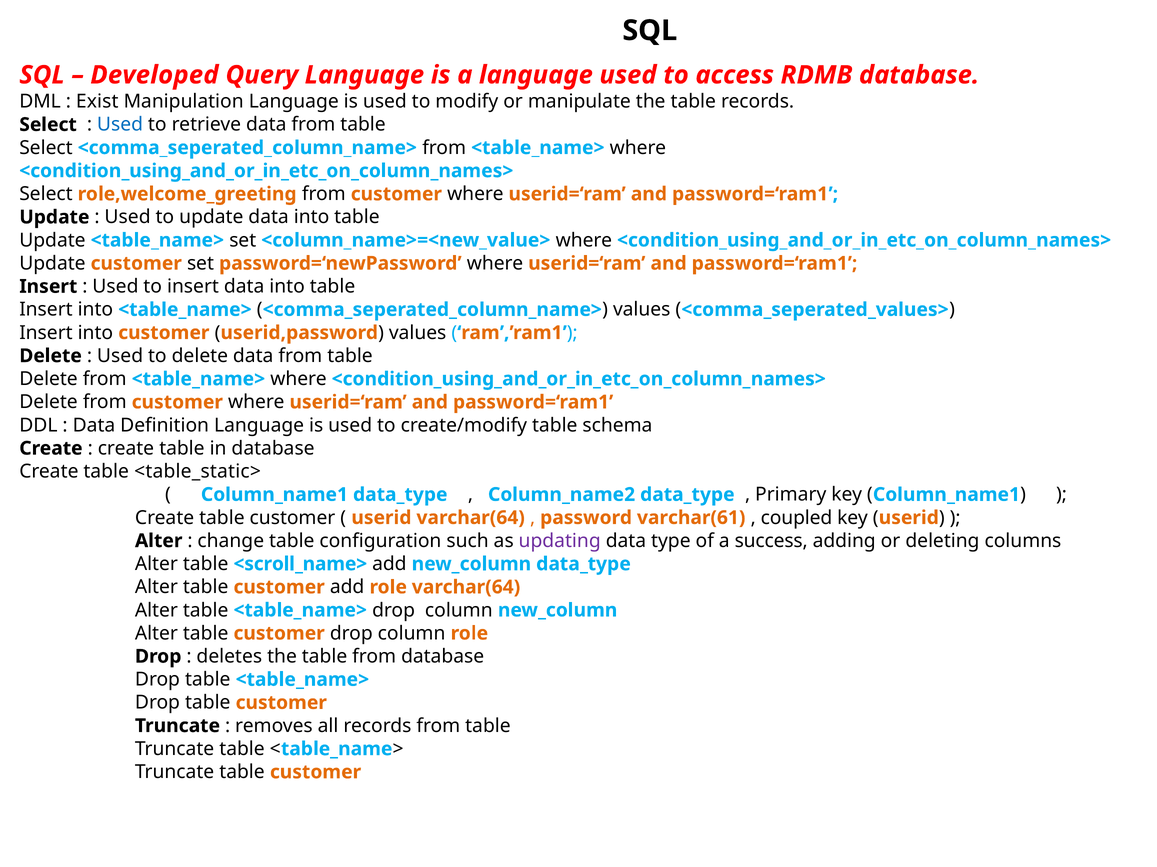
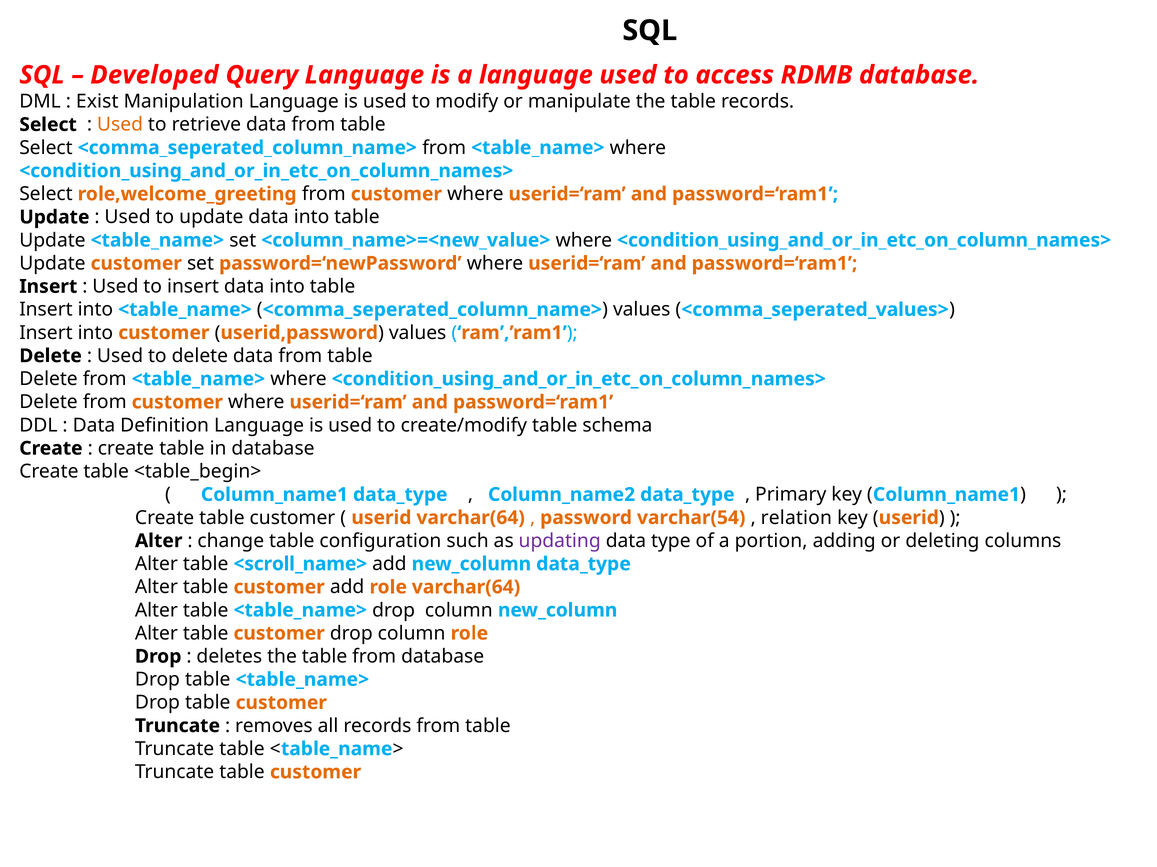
Used at (120, 125) colour: blue -> orange
<table_static>: <table_static> -> <table_begin>
varchar(61: varchar(61 -> varchar(54
coupled: coupled -> relation
success: success -> portion
